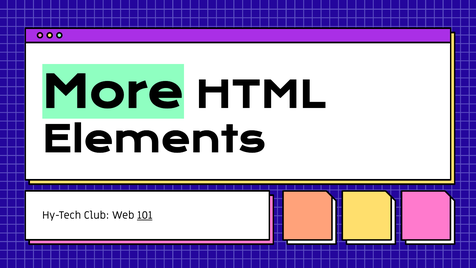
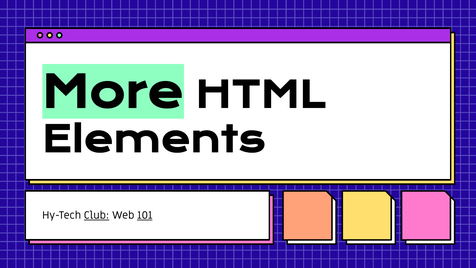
Club underline: none -> present
